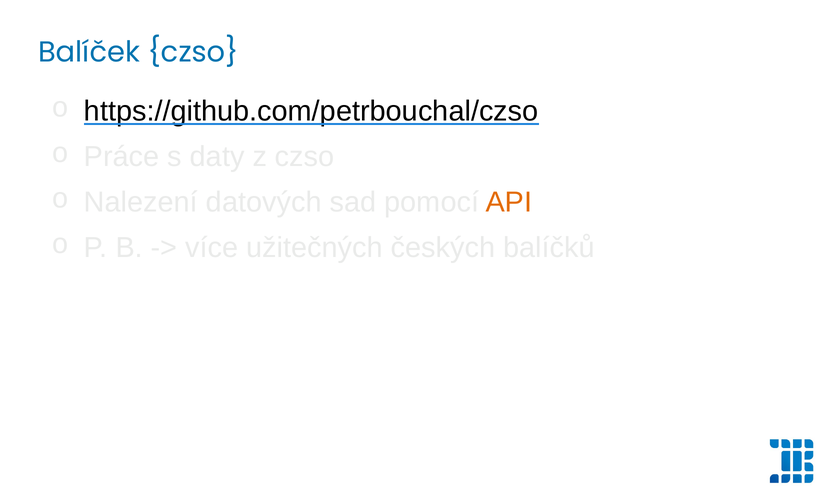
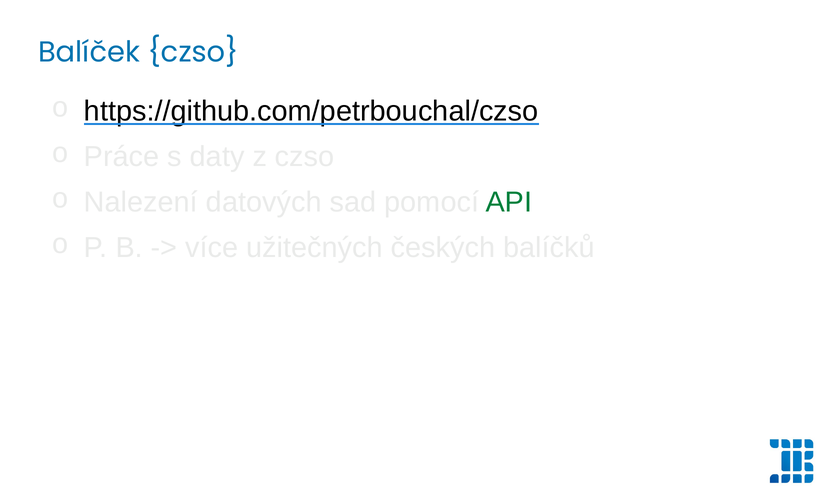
API colour: orange -> green
